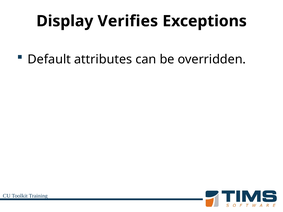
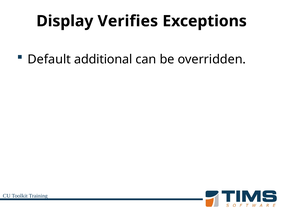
attributes: attributes -> additional
